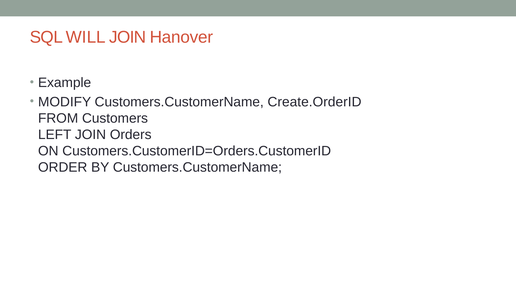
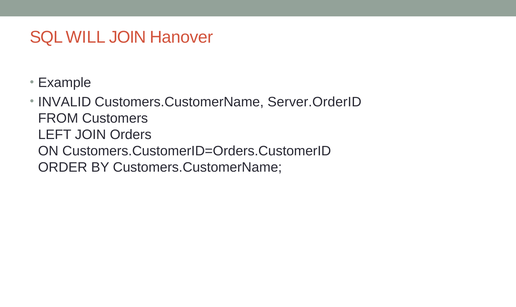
MODIFY: MODIFY -> INVALID
Create.OrderID: Create.OrderID -> Server.OrderID
